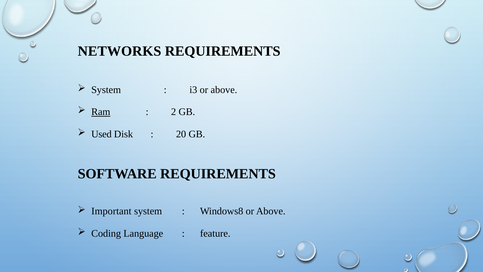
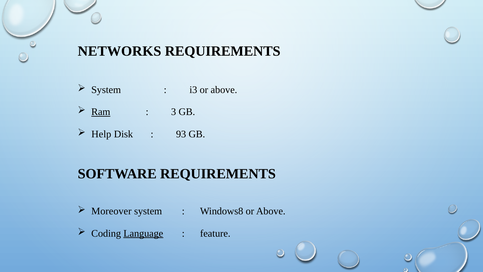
2: 2 -> 3
Used: Used -> Help
20: 20 -> 93
Important: Important -> Moreover
Language underline: none -> present
